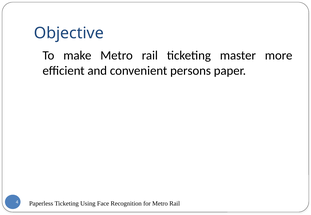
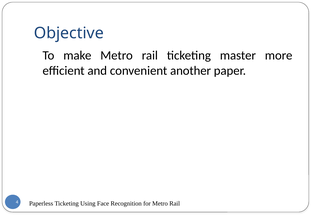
persons: persons -> another
